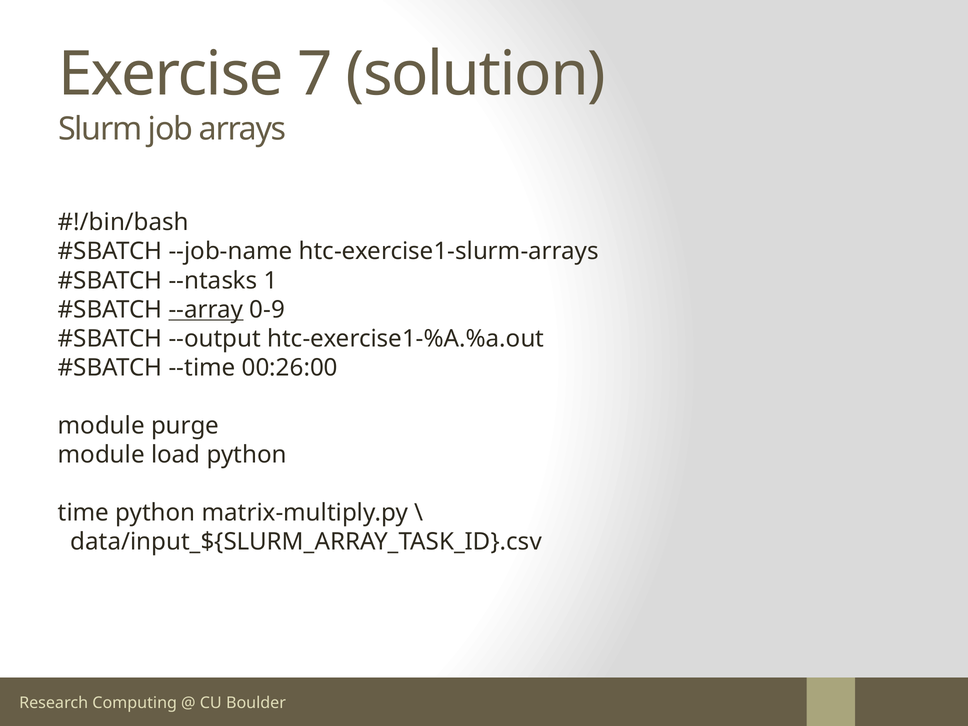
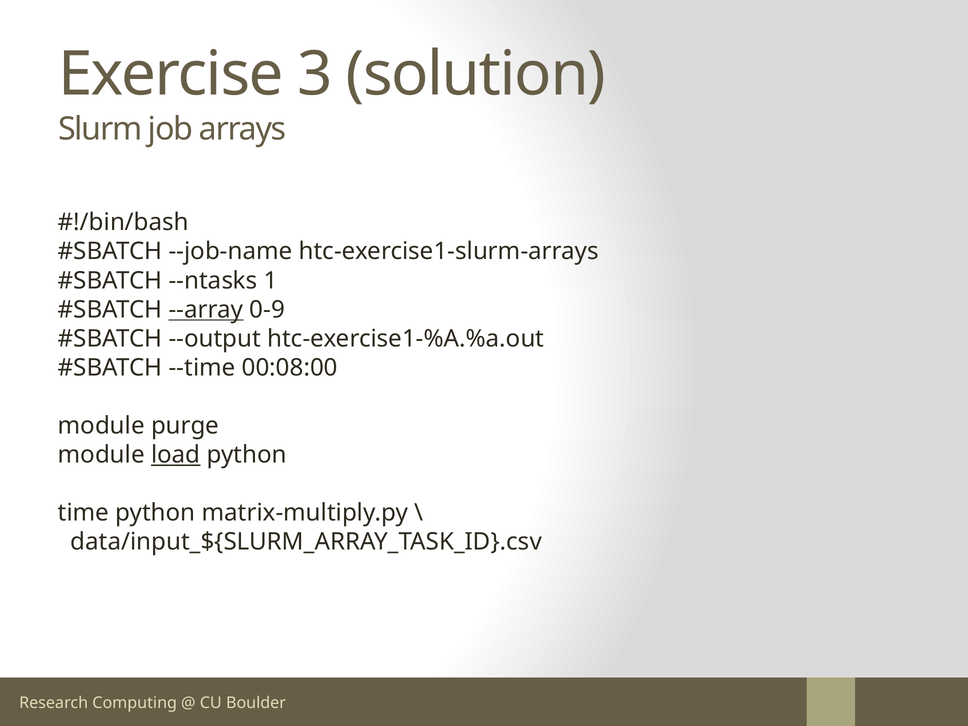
7: 7 -> 3
00:26:00: 00:26:00 -> 00:08:00
load underline: none -> present
